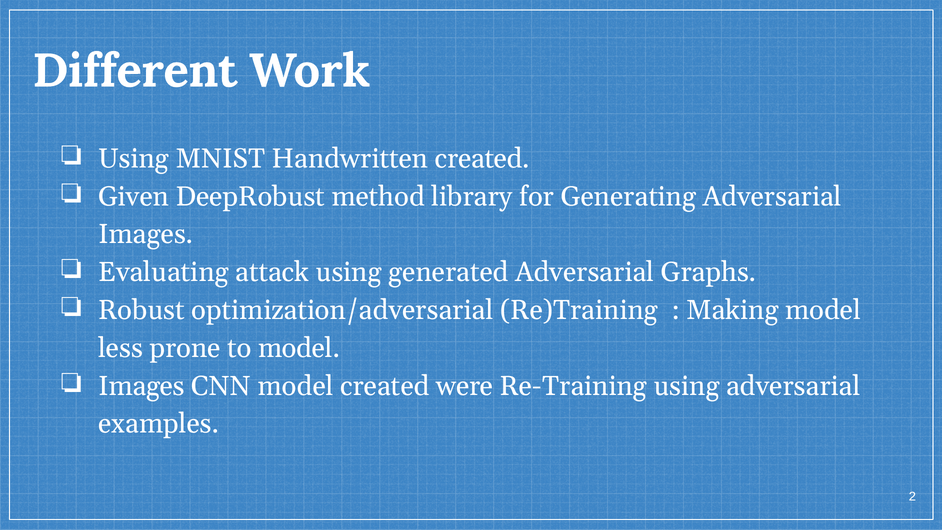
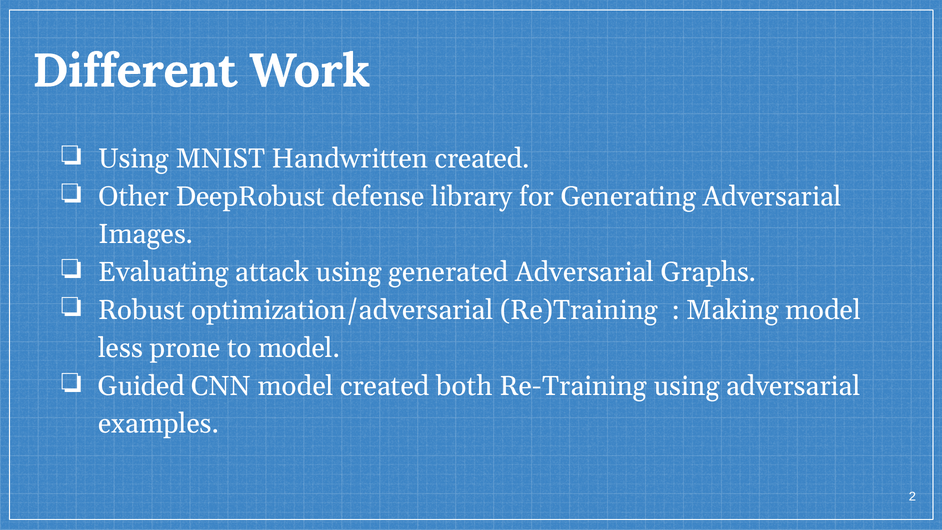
Given: Given -> Other
method: method -> defense
Images at (141, 386): Images -> Guided
were: were -> both
